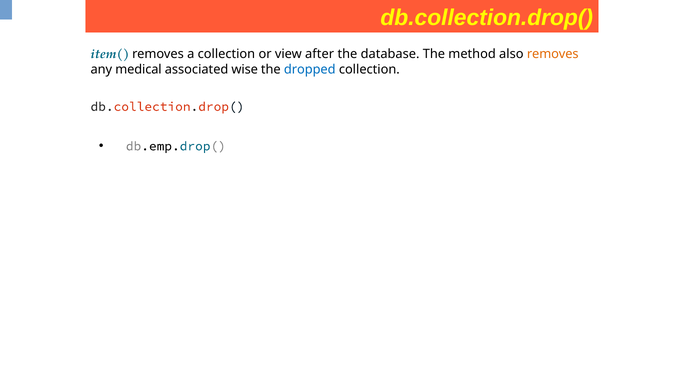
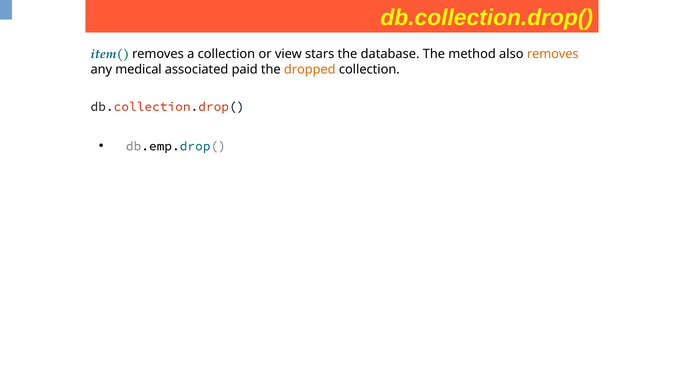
after: after -> stars
wise: wise -> paid
dropped colour: blue -> orange
